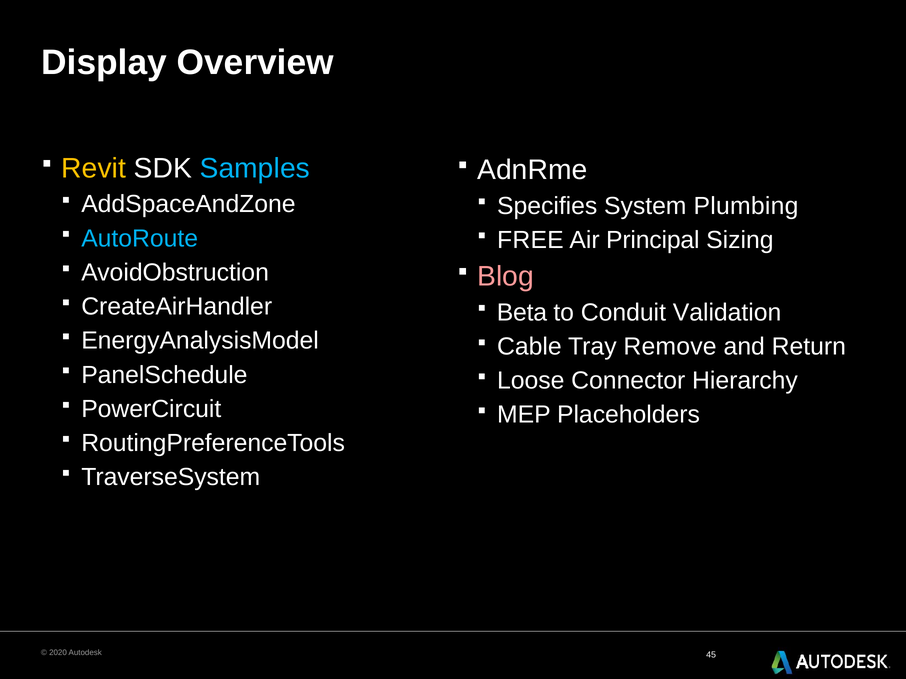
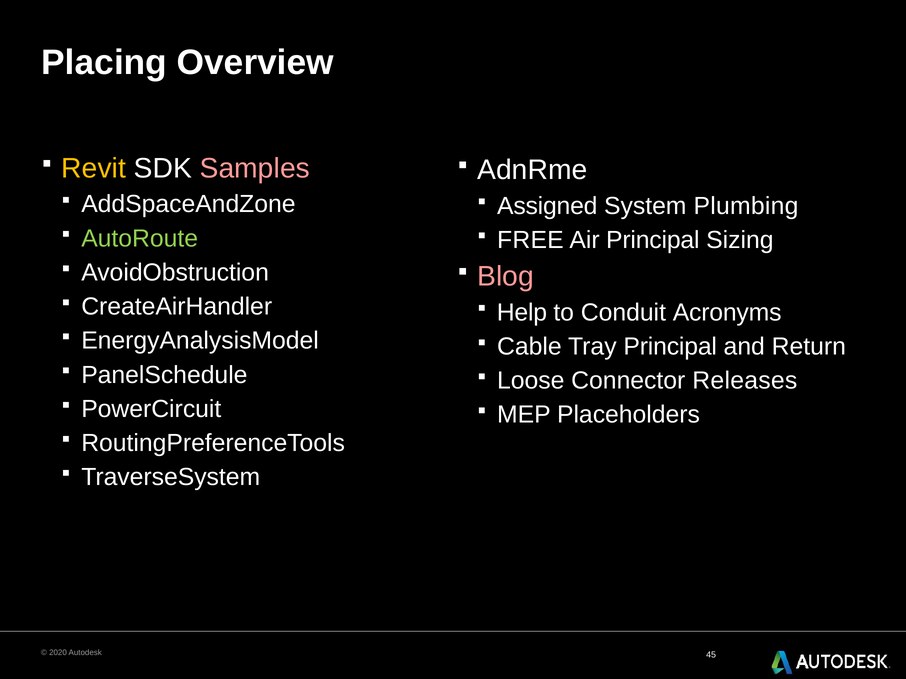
Display: Display -> Placing
Samples colour: light blue -> pink
Specifies: Specifies -> Assigned
AutoRoute colour: light blue -> light green
Beta: Beta -> Help
Validation: Validation -> Acronyms
Tray Remove: Remove -> Principal
Hierarchy: Hierarchy -> Releases
